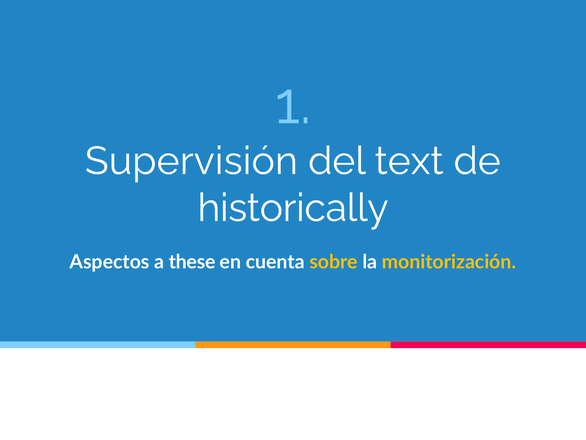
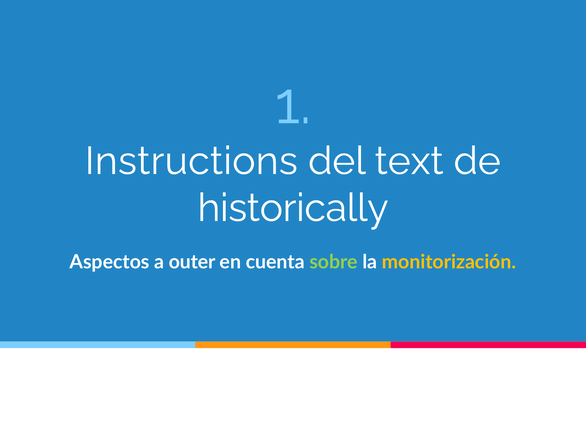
Supervisión: Supervisión -> Instructions
these: these -> outer
sobre colour: yellow -> light green
